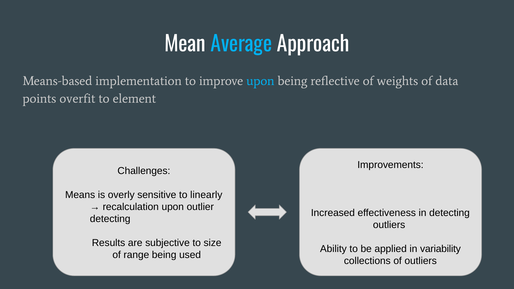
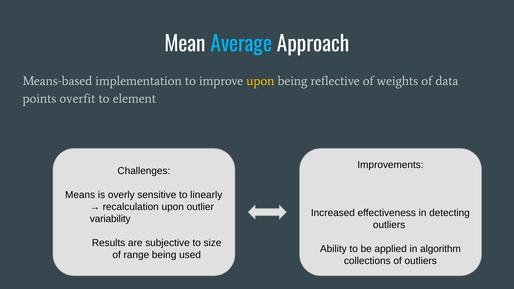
upon at (260, 81) colour: light blue -> yellow
detecting at (110, 219): detecting -> variability
variability: variability -> algorithm
